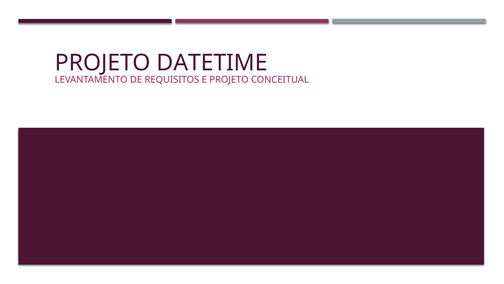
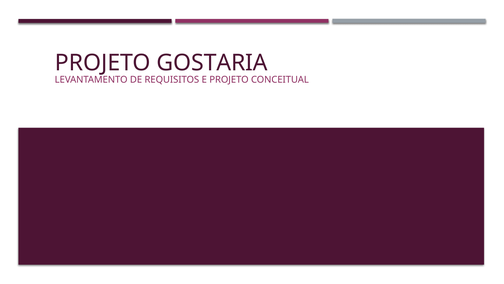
DATETIME: DATETIME -> GOSTARIA
